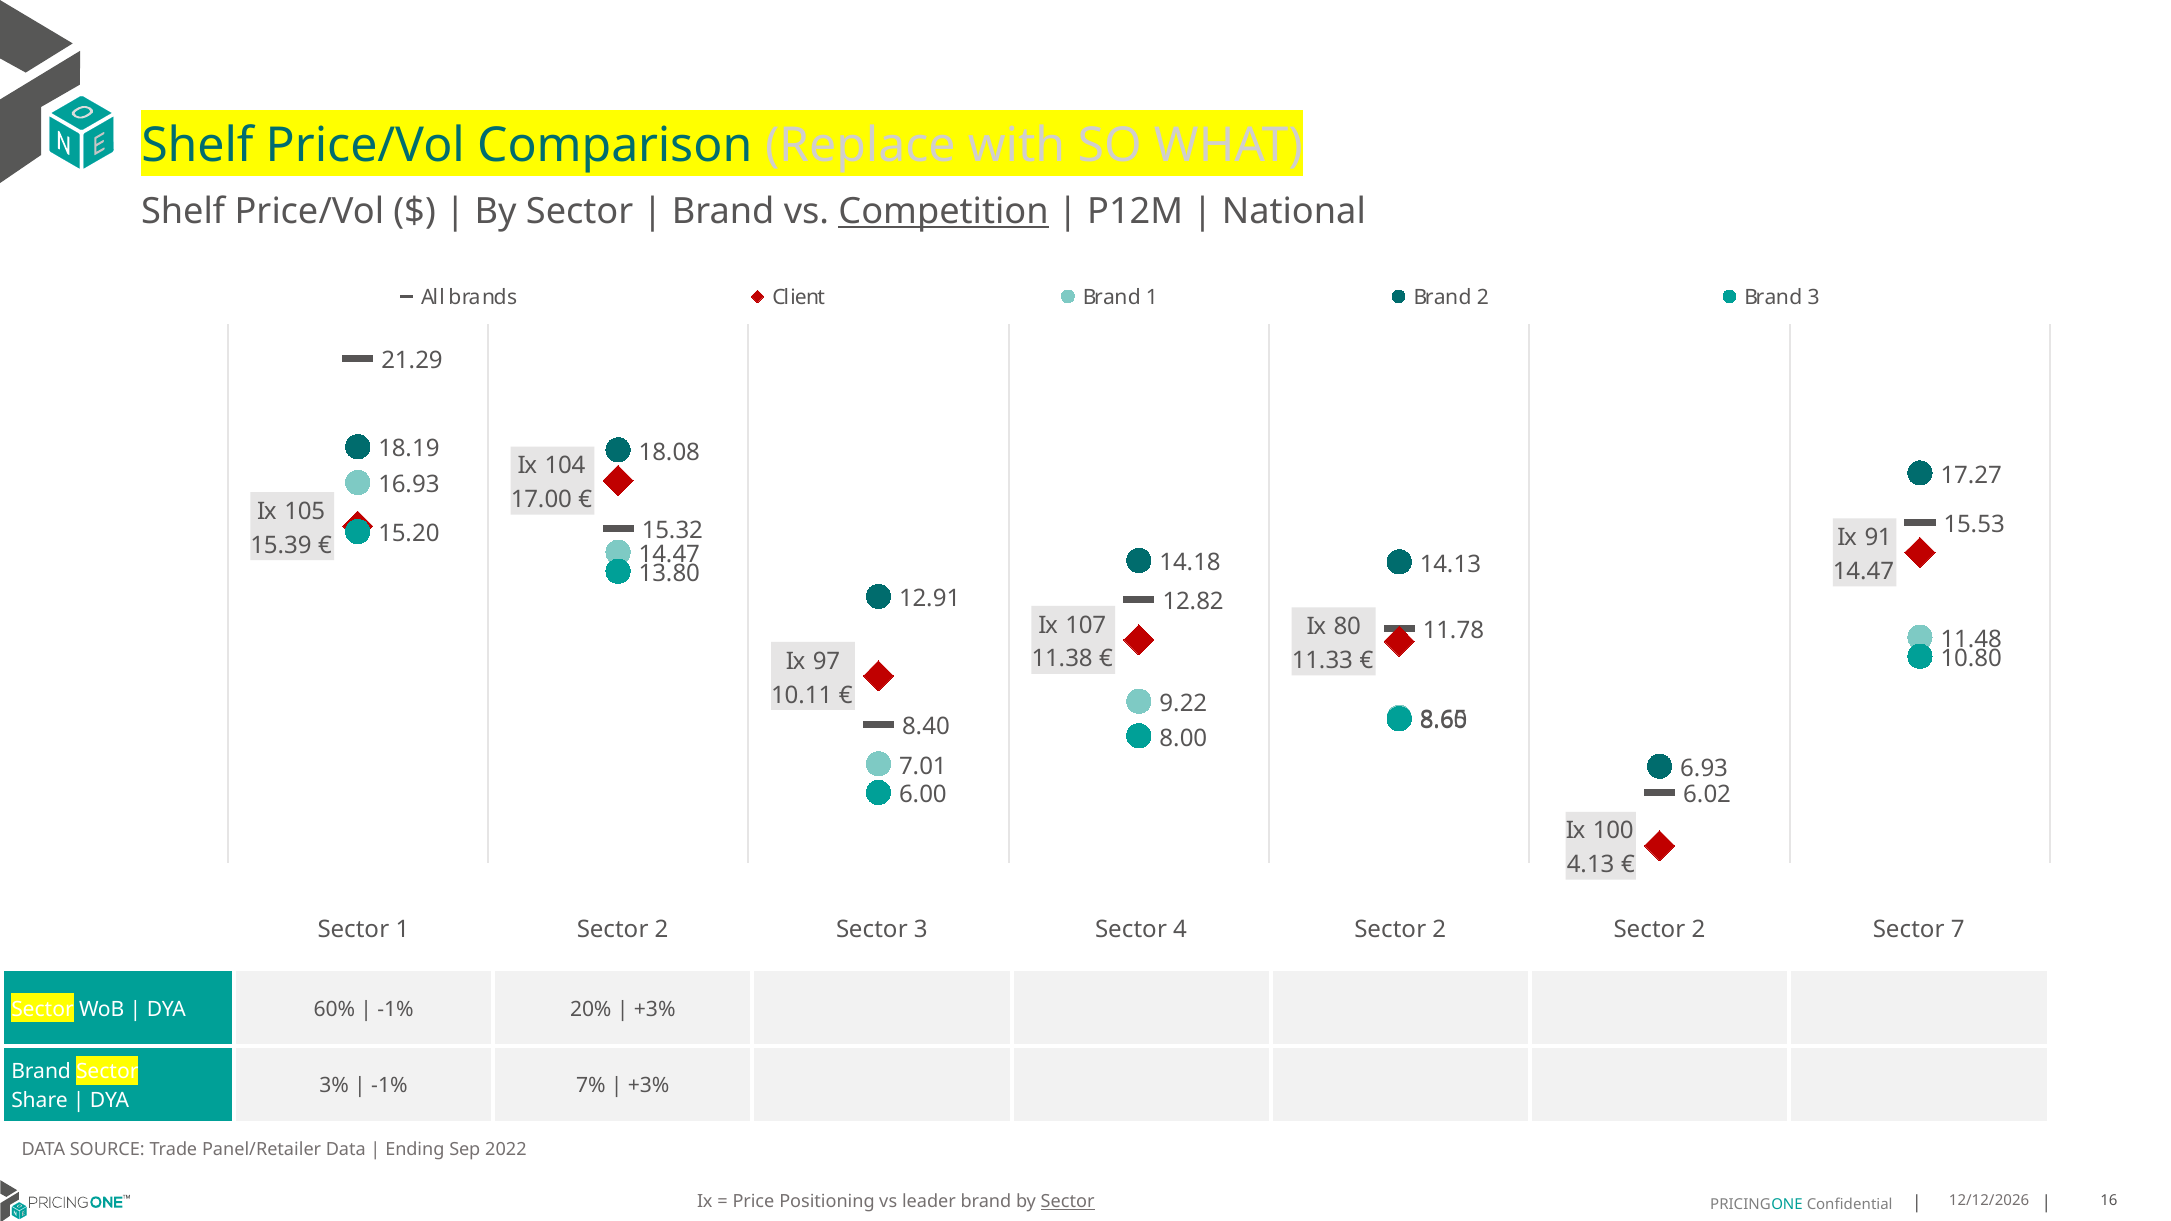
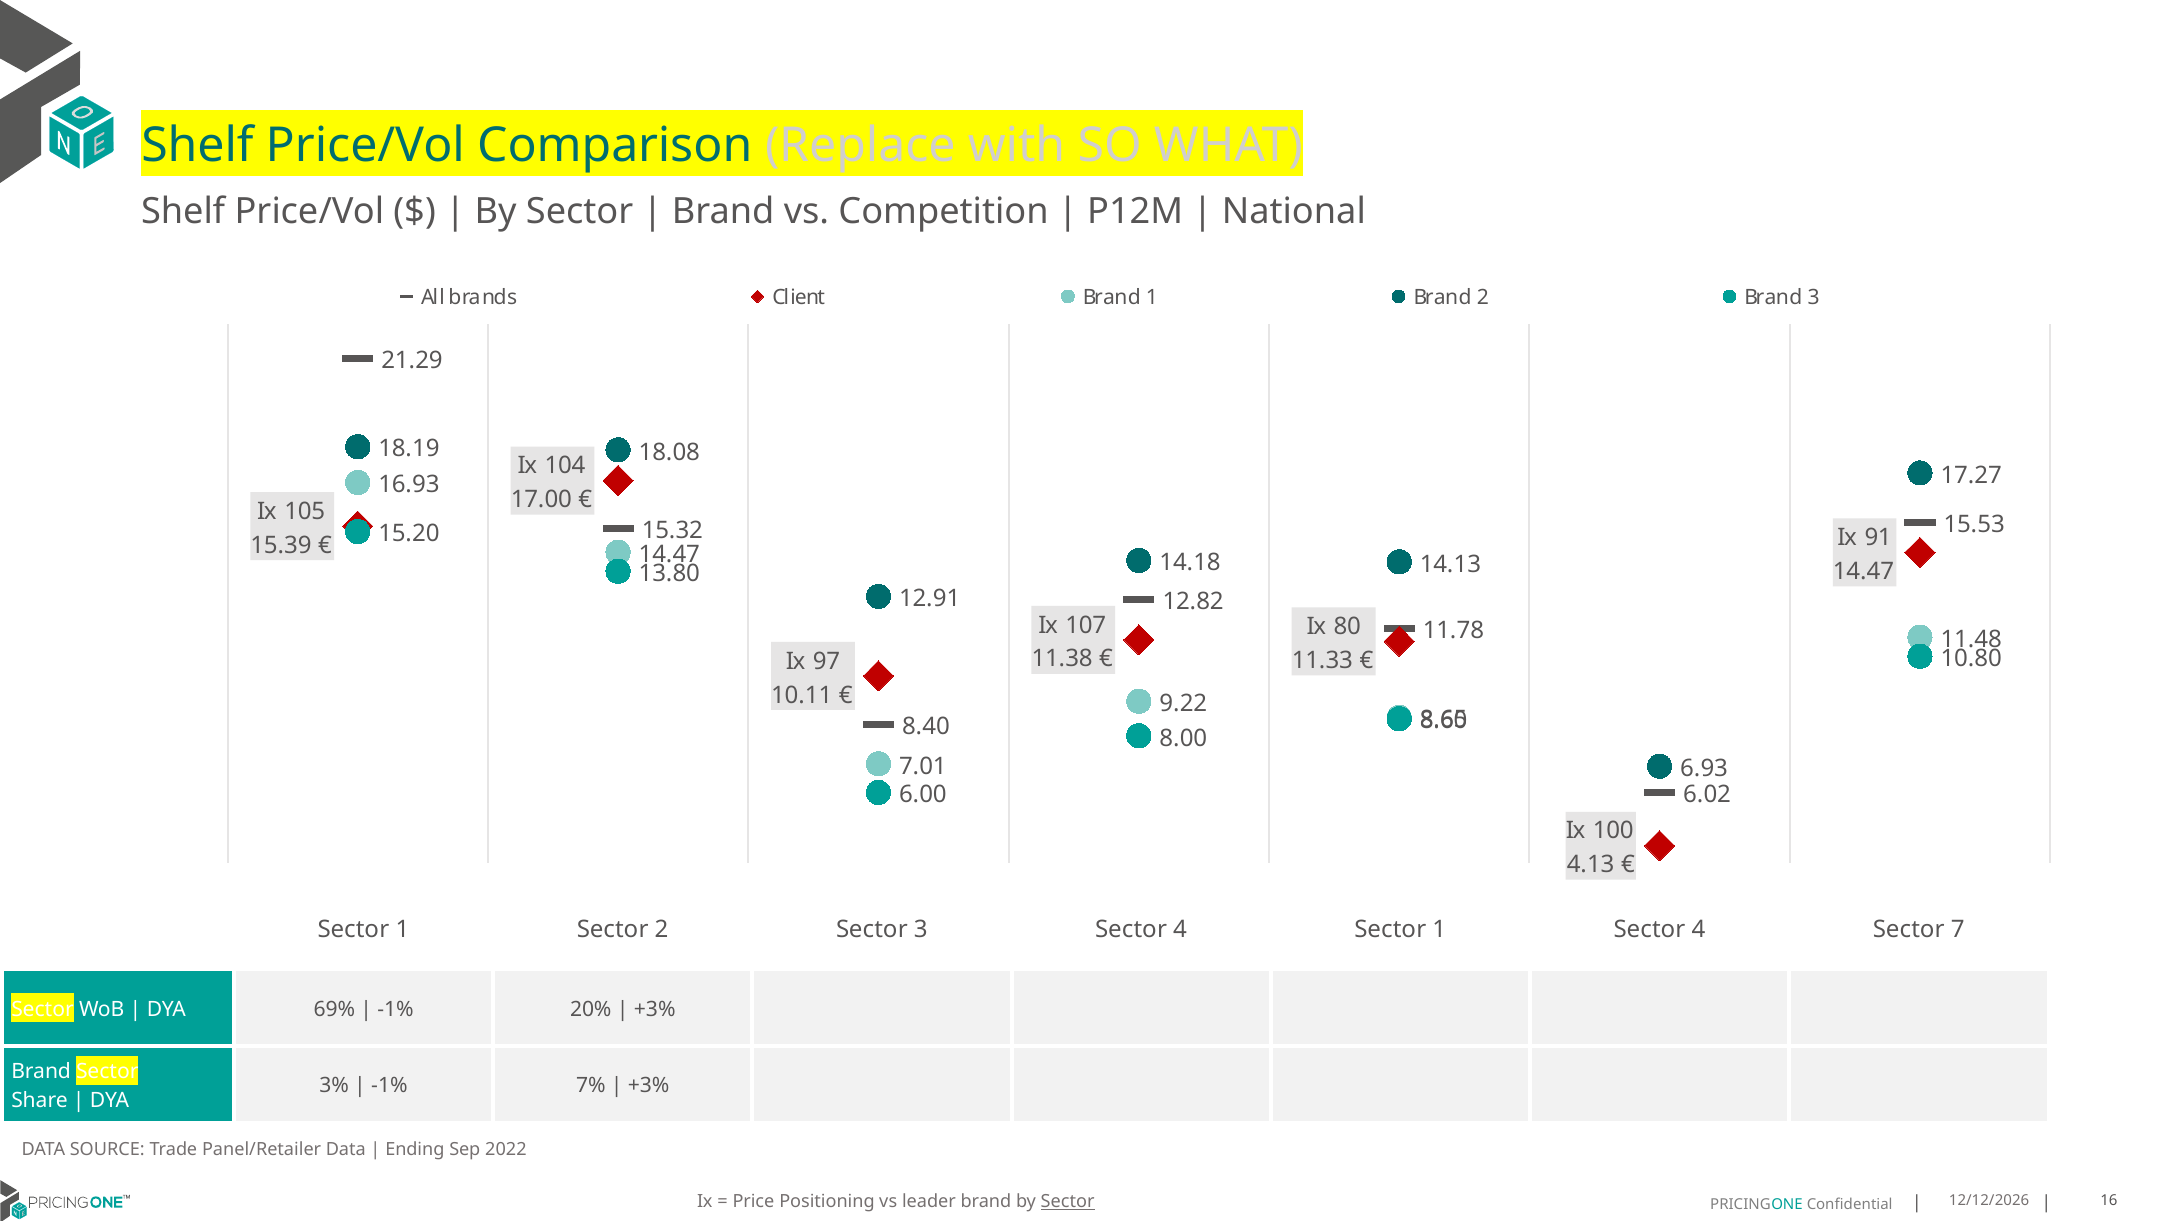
Competition underline: present -> none
4 Sector 2: 2 -> 1
2 at (1699, 930): 2 -> 4
60%: 60% -> 69%
